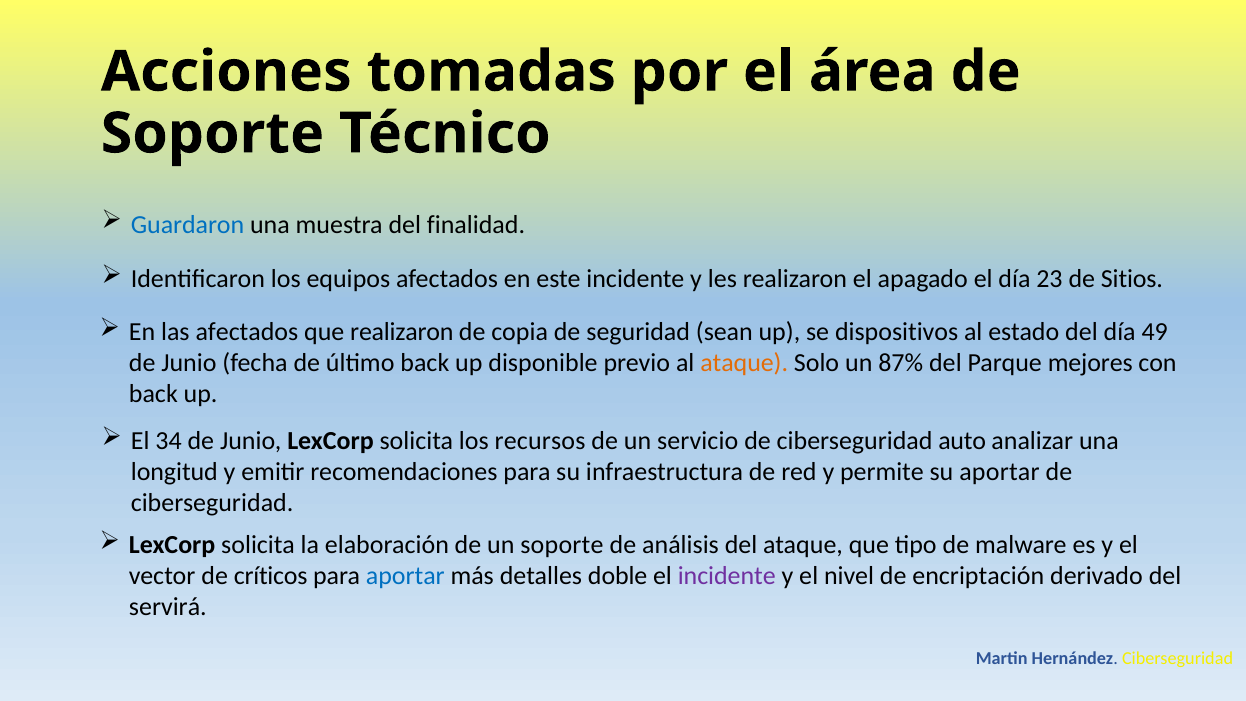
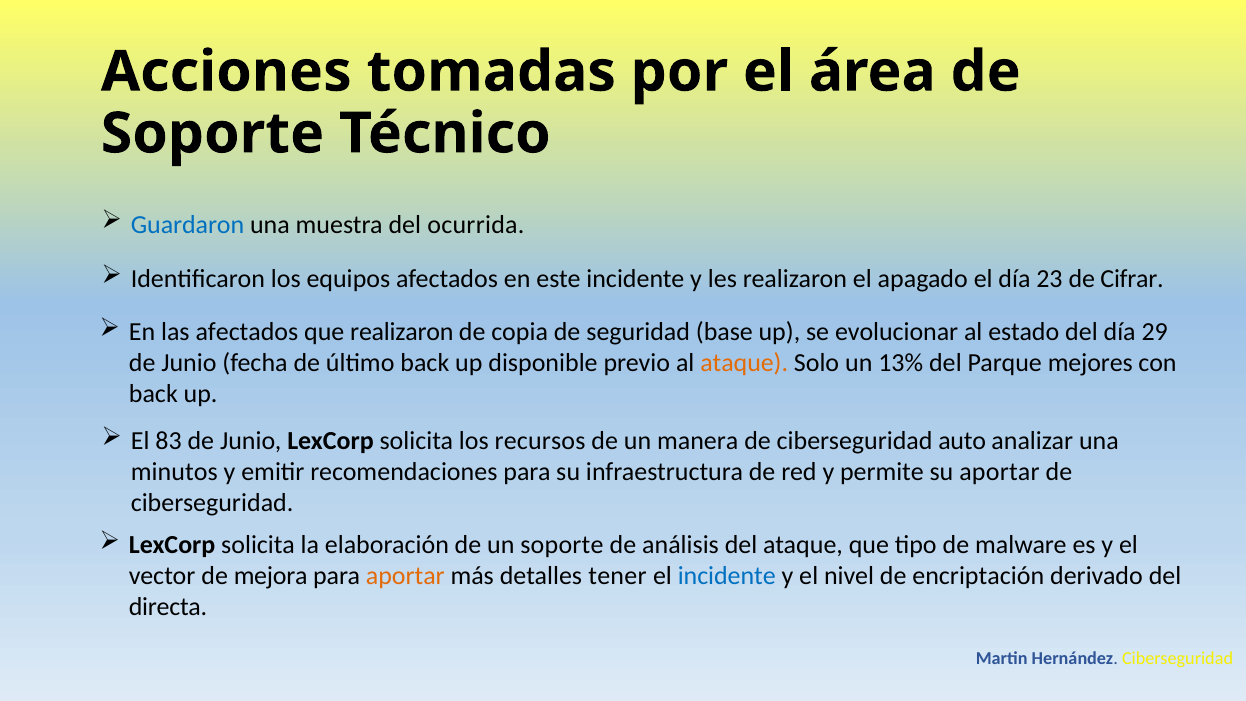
finalidad: finalidad -> ocurrida
Sitios: Sitios -> Cifrar
sean: sean -> base
dispositivos: dispositivos -> evolucionar
49: 49 -> 29
87%: 87% -> 13%
34: 34 -> 83
servicio: servicio -> manera
longitud: longitud -> minutos
críticos: críticos -> mejora
aportar at (405, 576) colour: blue -> orange
doble: doble -> tener
incidente at (727, 576) colour: purple -> blue
servirá: servirá -> directa
